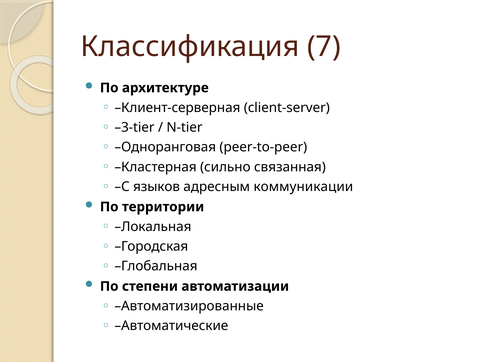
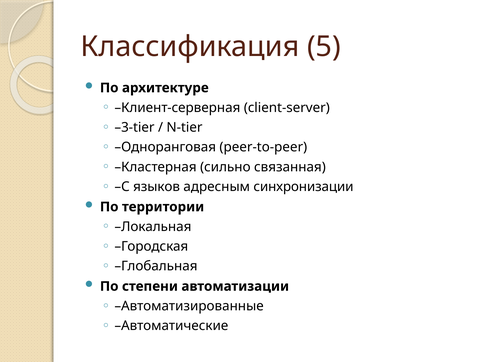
7: 7 -> 5
коммуникации: коммуникации -> синхронизации
